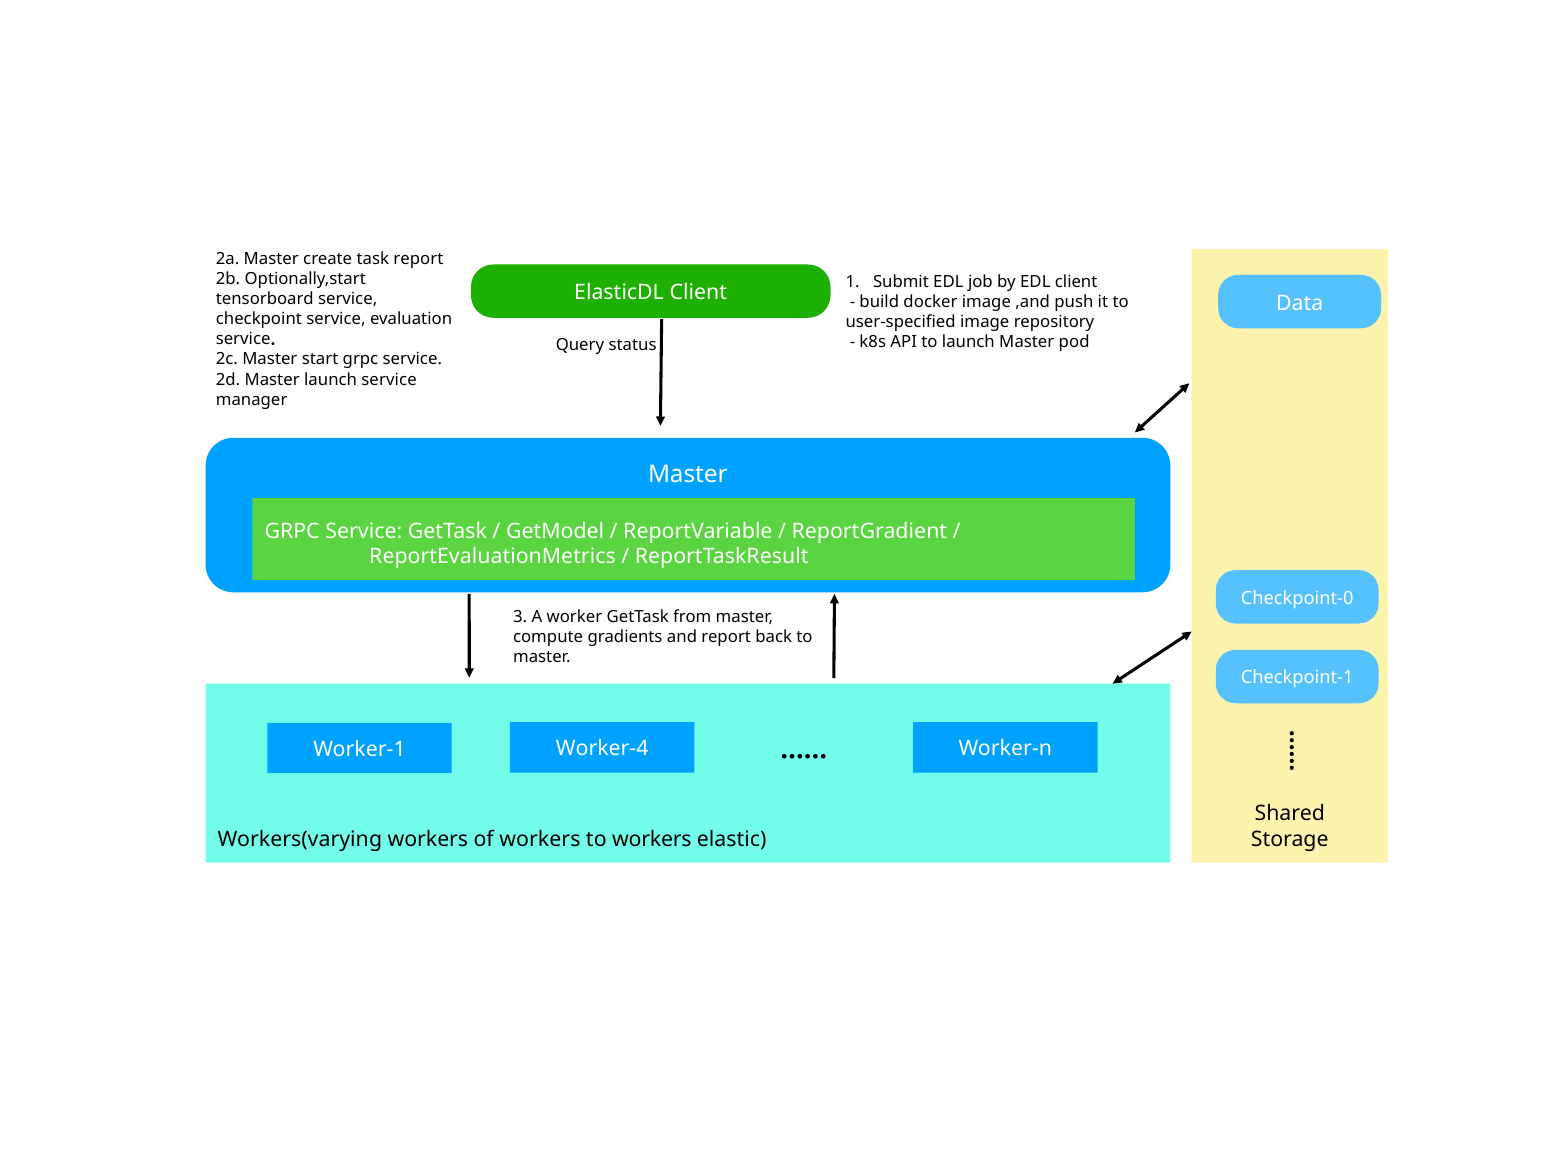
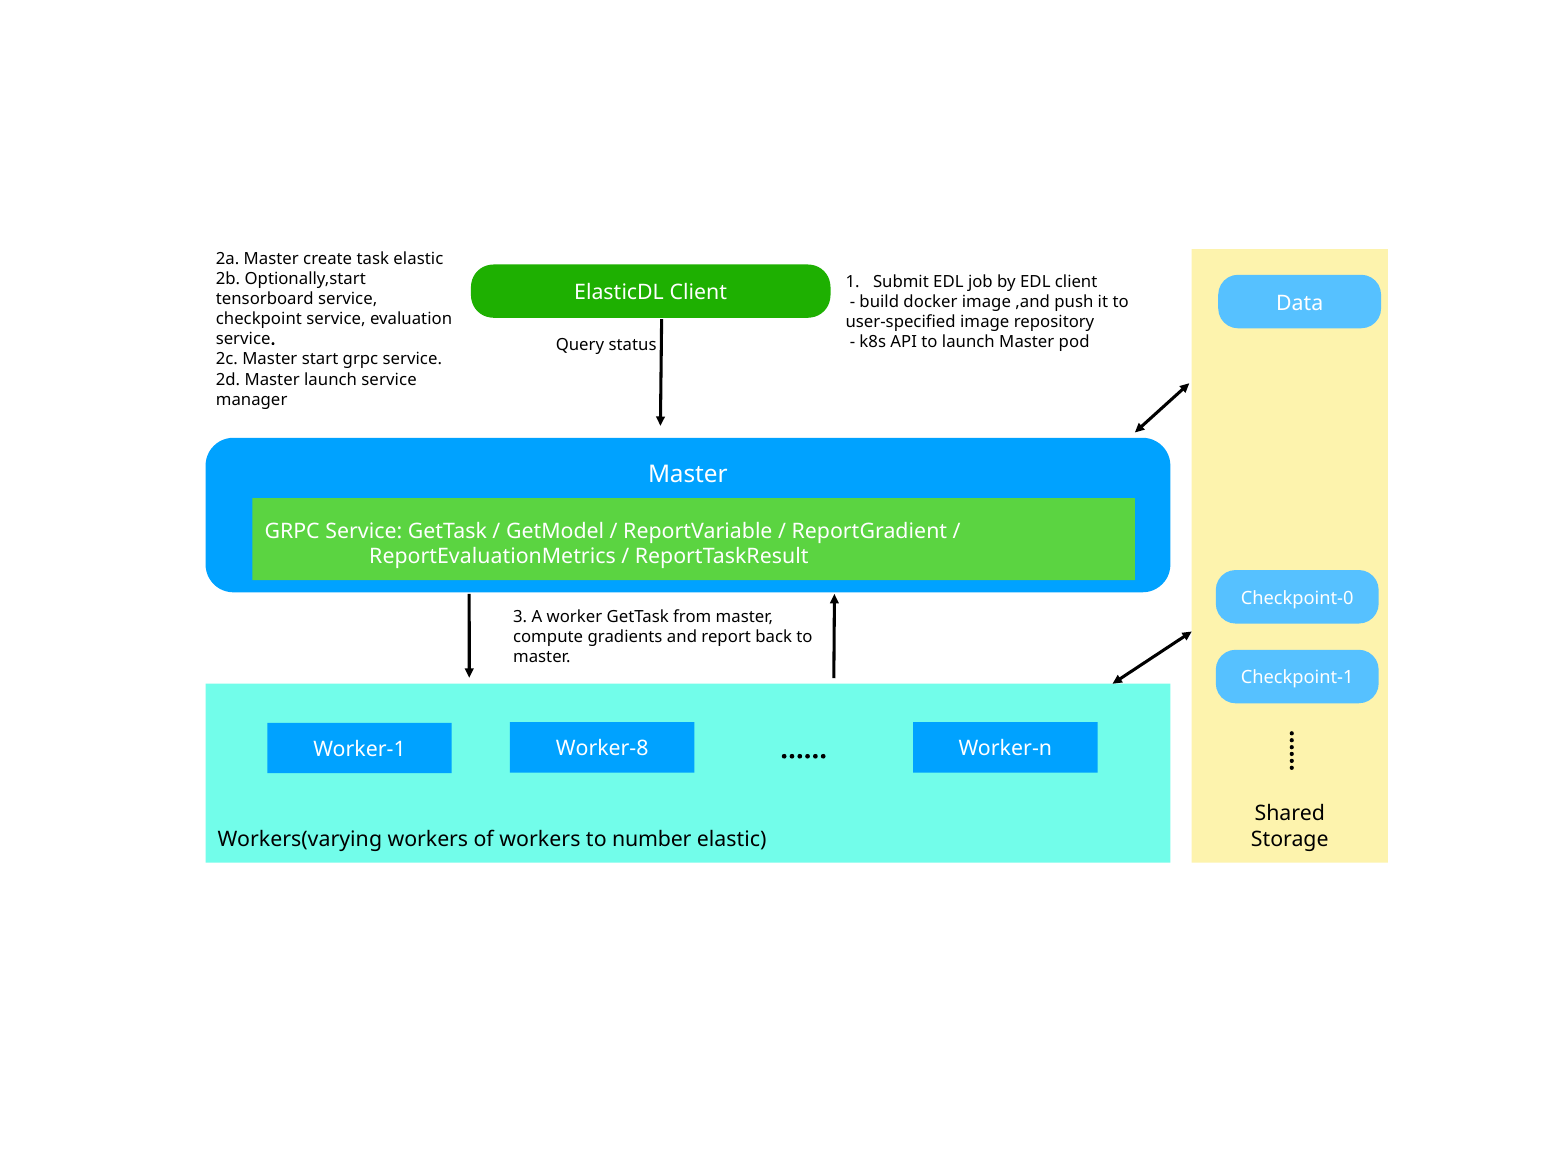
task report: report -> elastic
Worker-4: Worker-4 -> Worker-8
to workers: workers -> number
